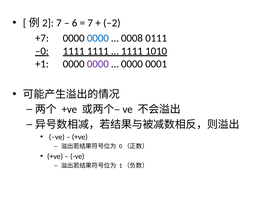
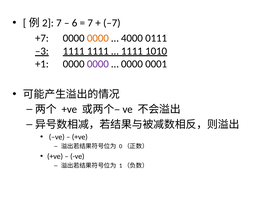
–2: –2 -> –7
0000 at (98, 38) colour: blue -> orange
0008: 0008 -> 4000
–0: –0 -> –3
